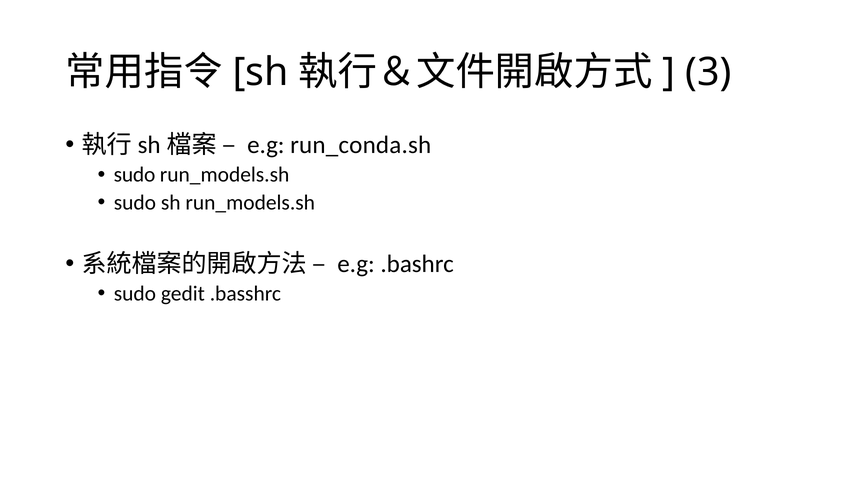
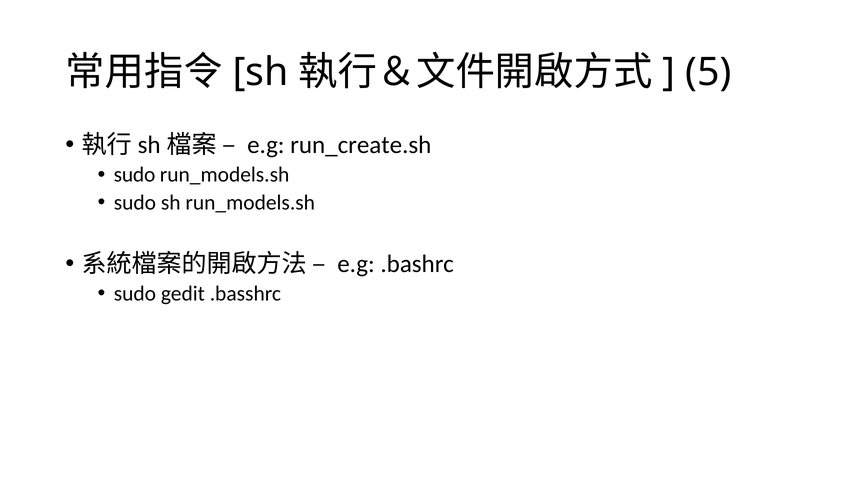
3: 3 -> 5
run_conda.sh: run_conda.sh -> run_create.sh
